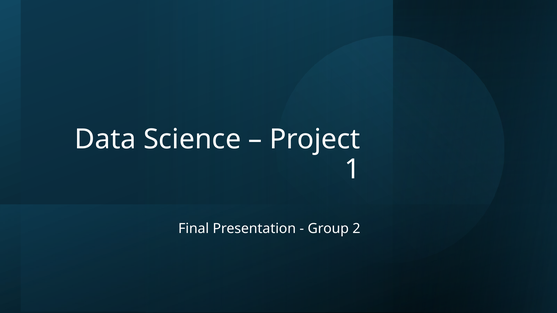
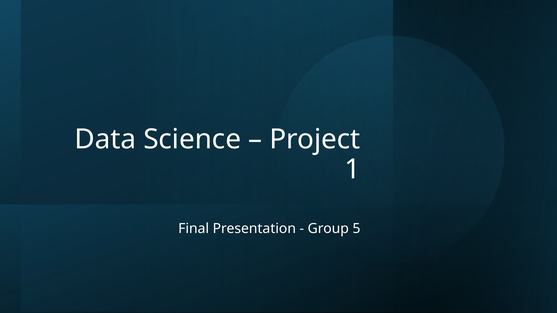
2: 2 -> 5
